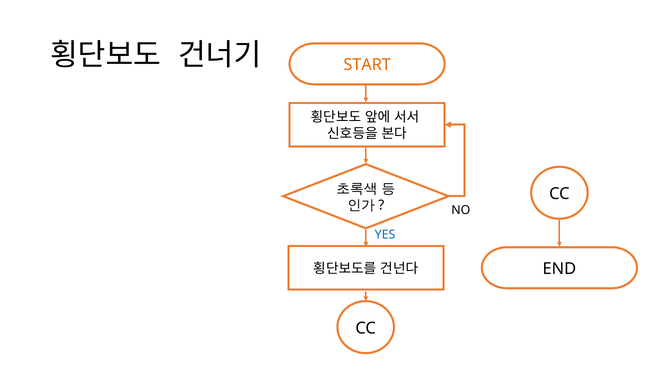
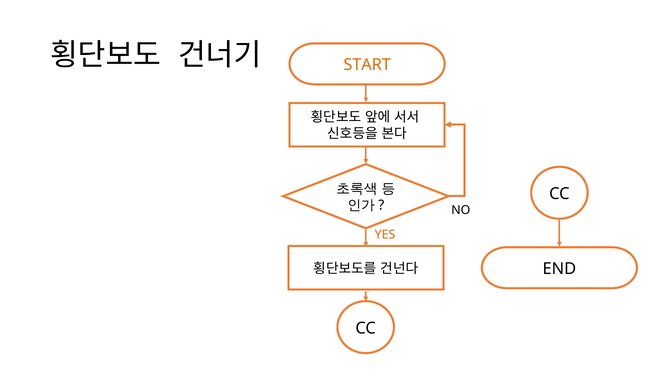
YES colour: blue -> orange
